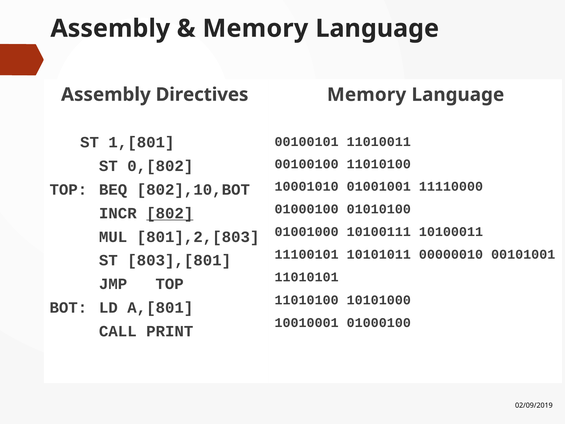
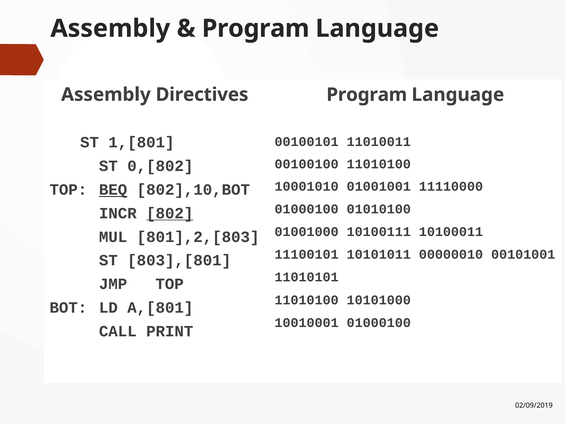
Memory at (255, 28): Memory -> Program
Memory at (367, 95): Memory -> Program
BEQ underline: none -> present
